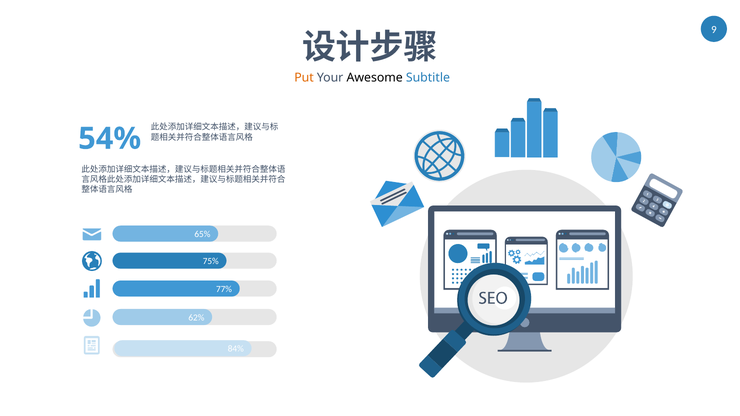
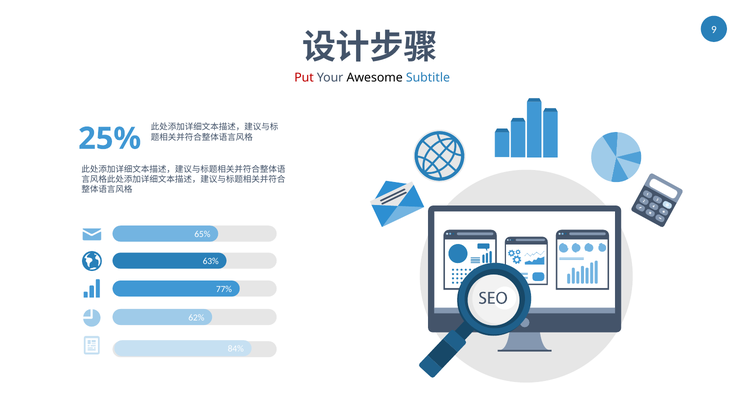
Put colour: orange -> red
54%: 54% -> 25%
75%: 75% -> 63%
